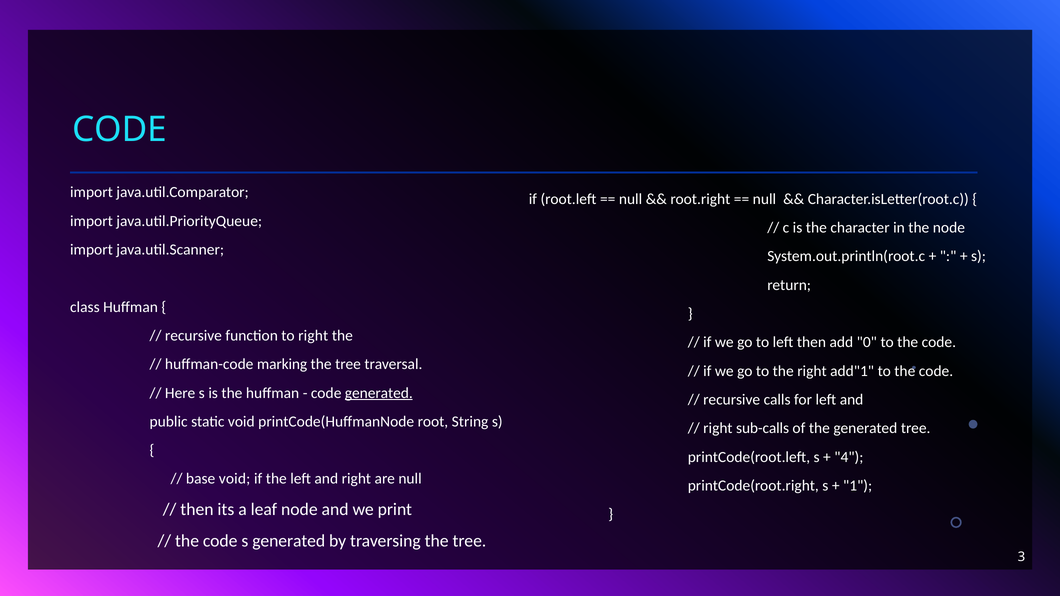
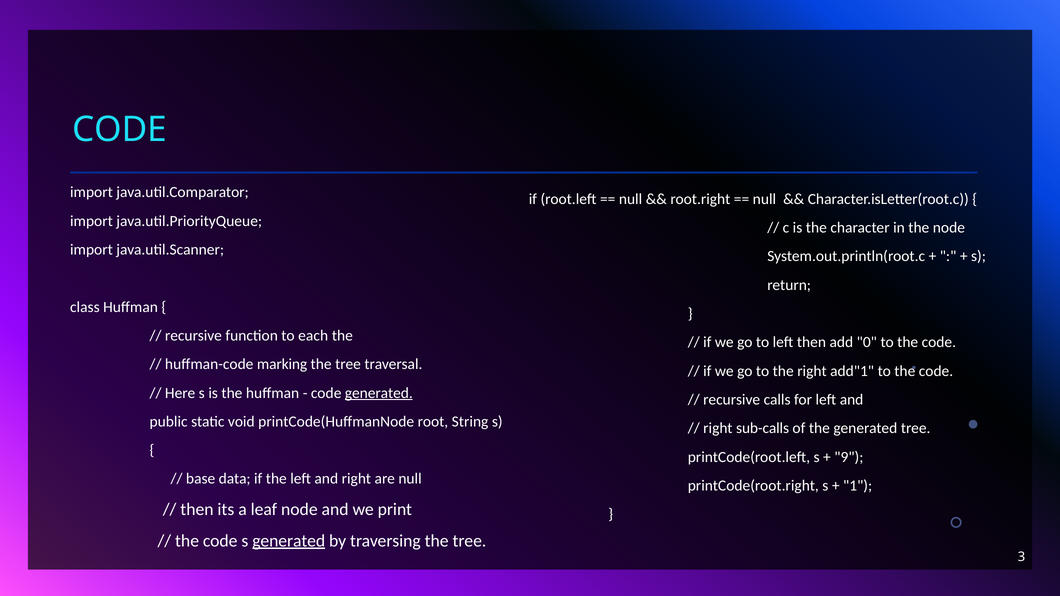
to right: right -> each
4: 4 -> 9
base void: void -> data
generated at (289, 541) underline: none -> present
